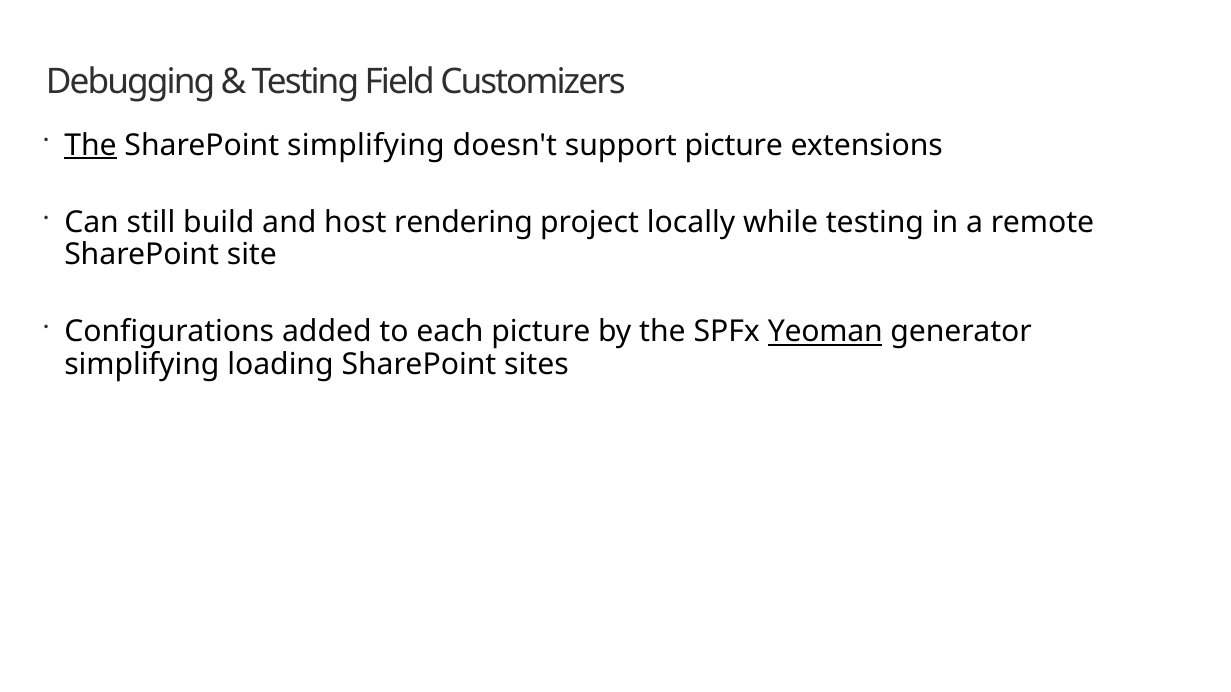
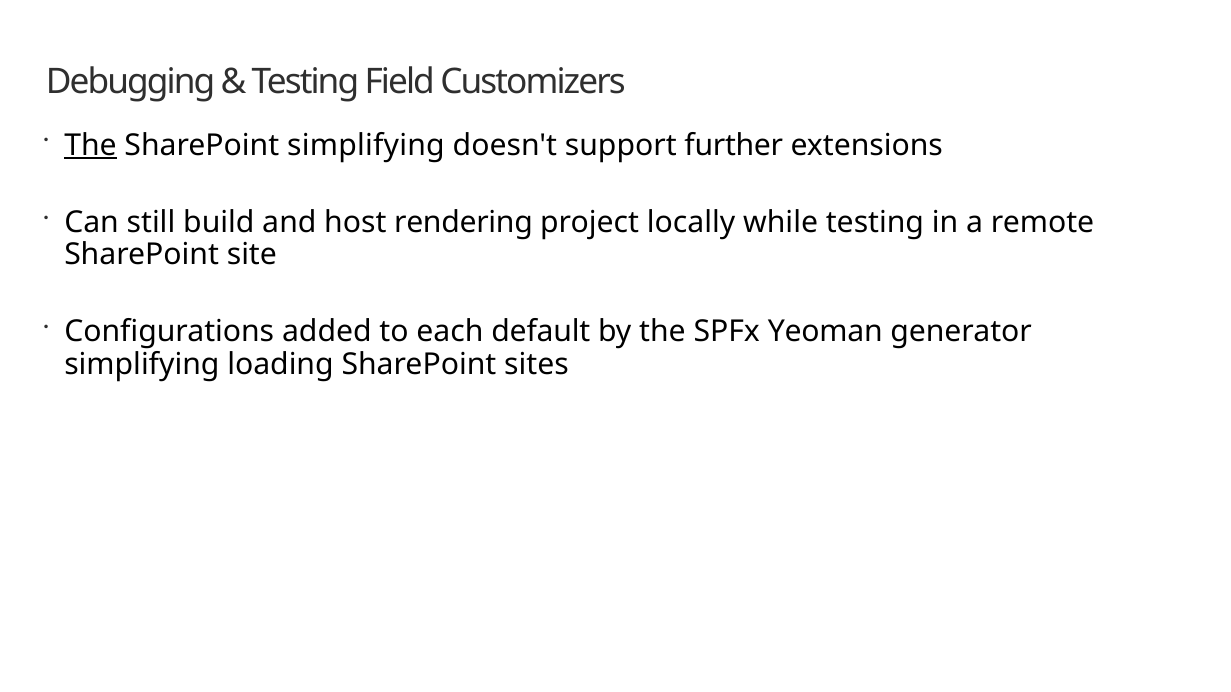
support picture: picture -> further
each picture: picture -> default
Yeoman underline: present -> none
